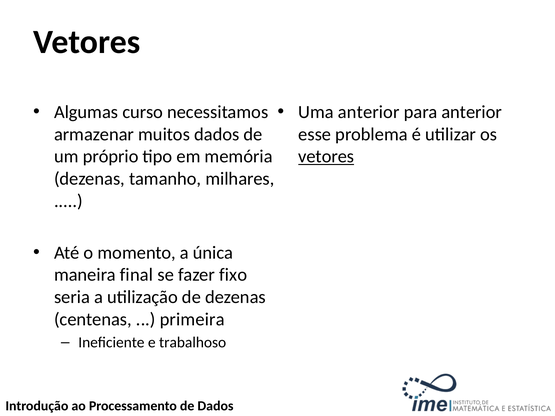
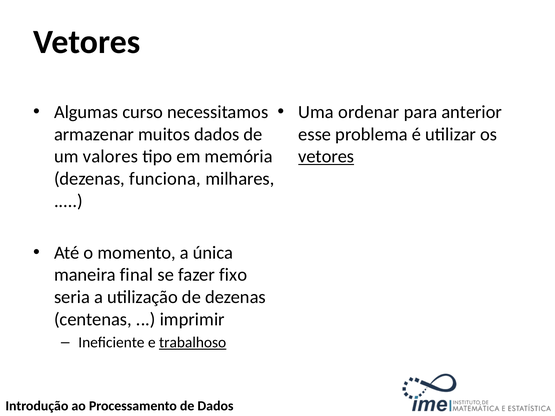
Uma anterior: anterior -> ordenar
próprio: próprio -> valores
tamanho: tamanho -> funciona
primeira: primeira -> imprimir
trabalhoso underline: none -> present
